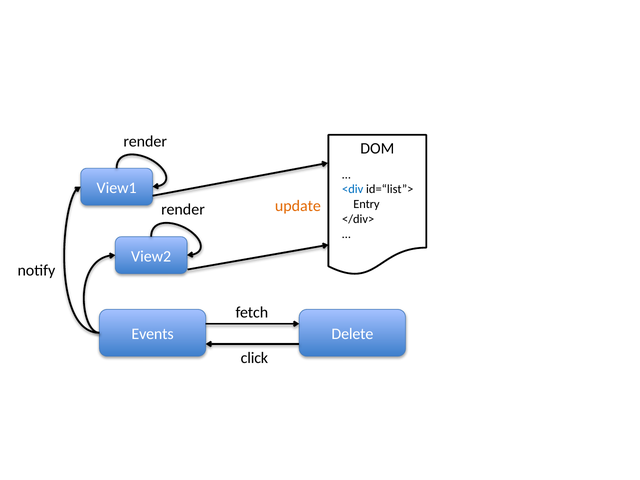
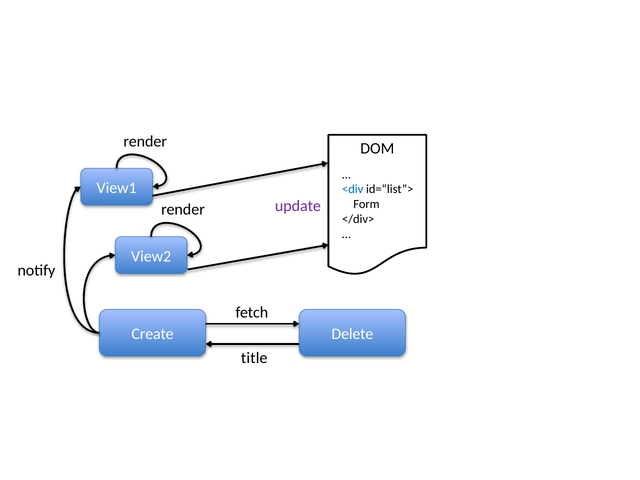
Entry: Entry -> Form
update colour: orange -> purple
Events: Events -> Create
click: click -> title
